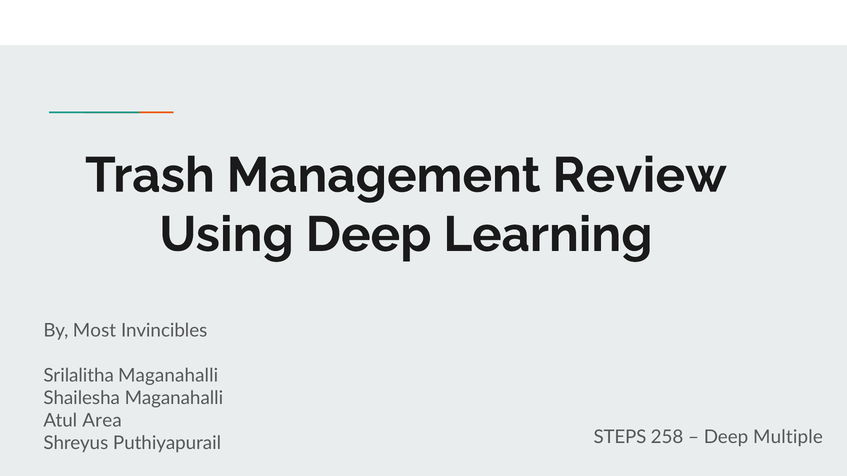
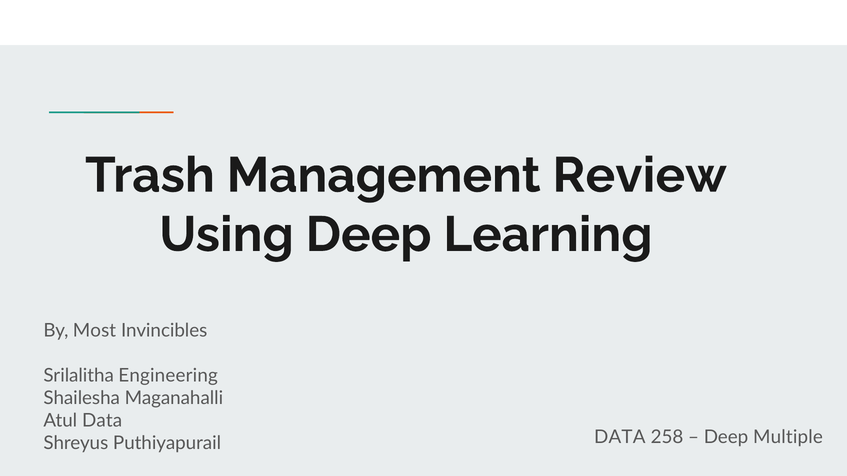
Srilalitha Maganahalli: Maganahalli -> Engineering
Atul Area: Area -> Data
Puthiyapurail STEPS: STEPS -> DATA
